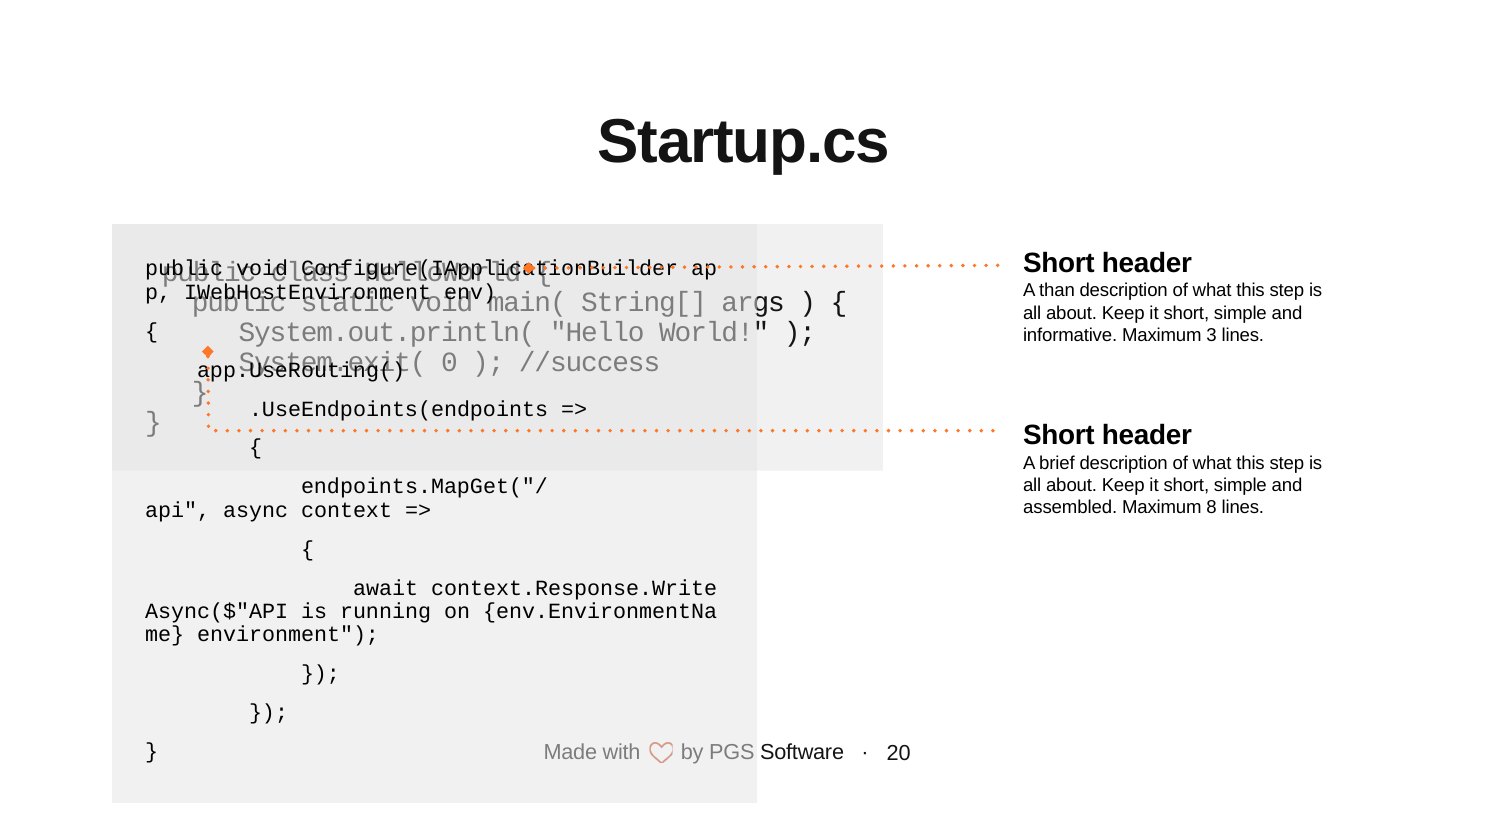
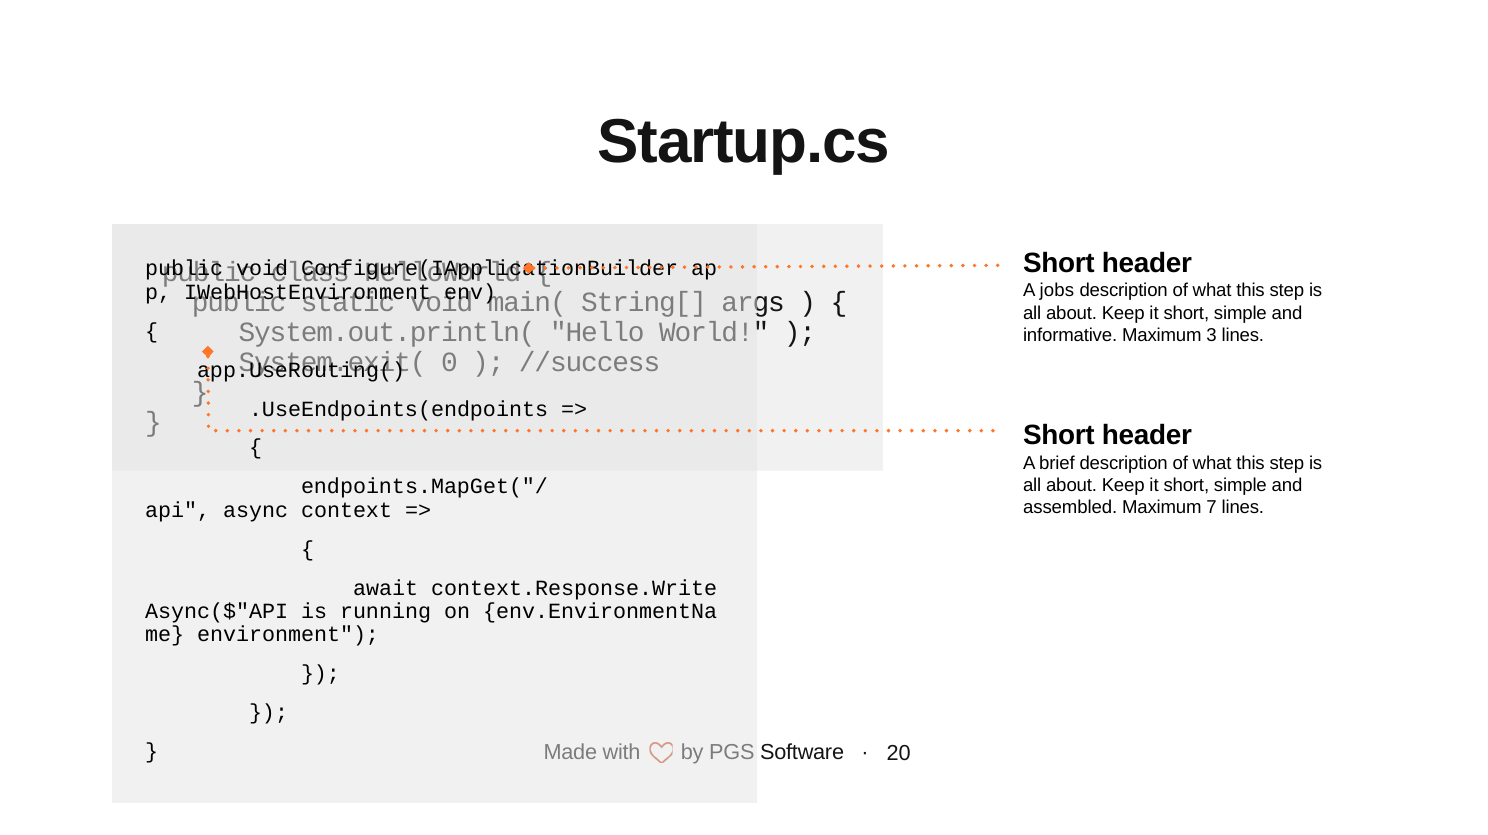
than: than -> jobs
8: 8 -> 7
